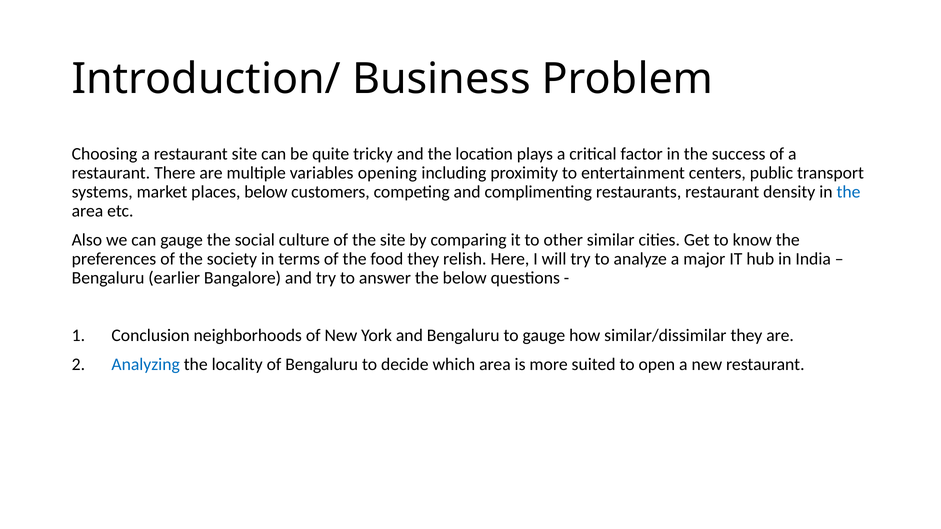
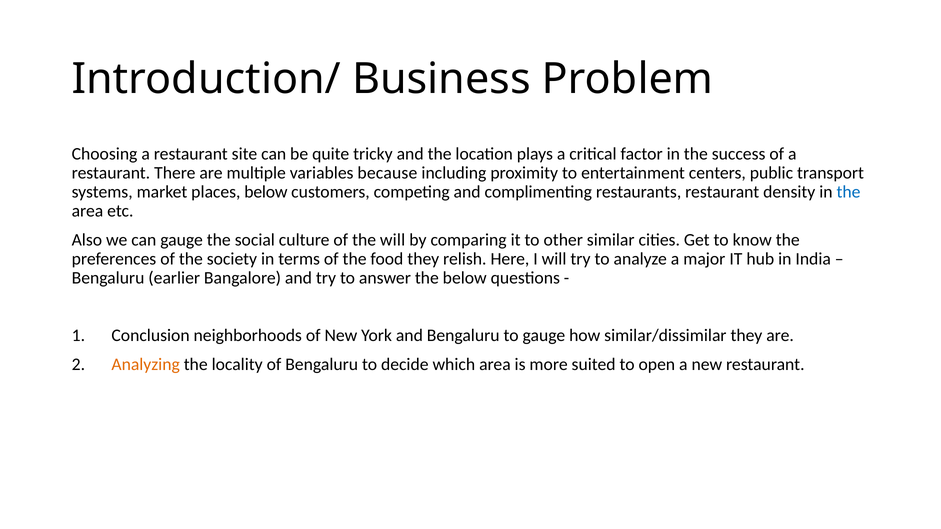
opening: opening -> because
the site: site -> will
Analyzing colour: blue -> orange
